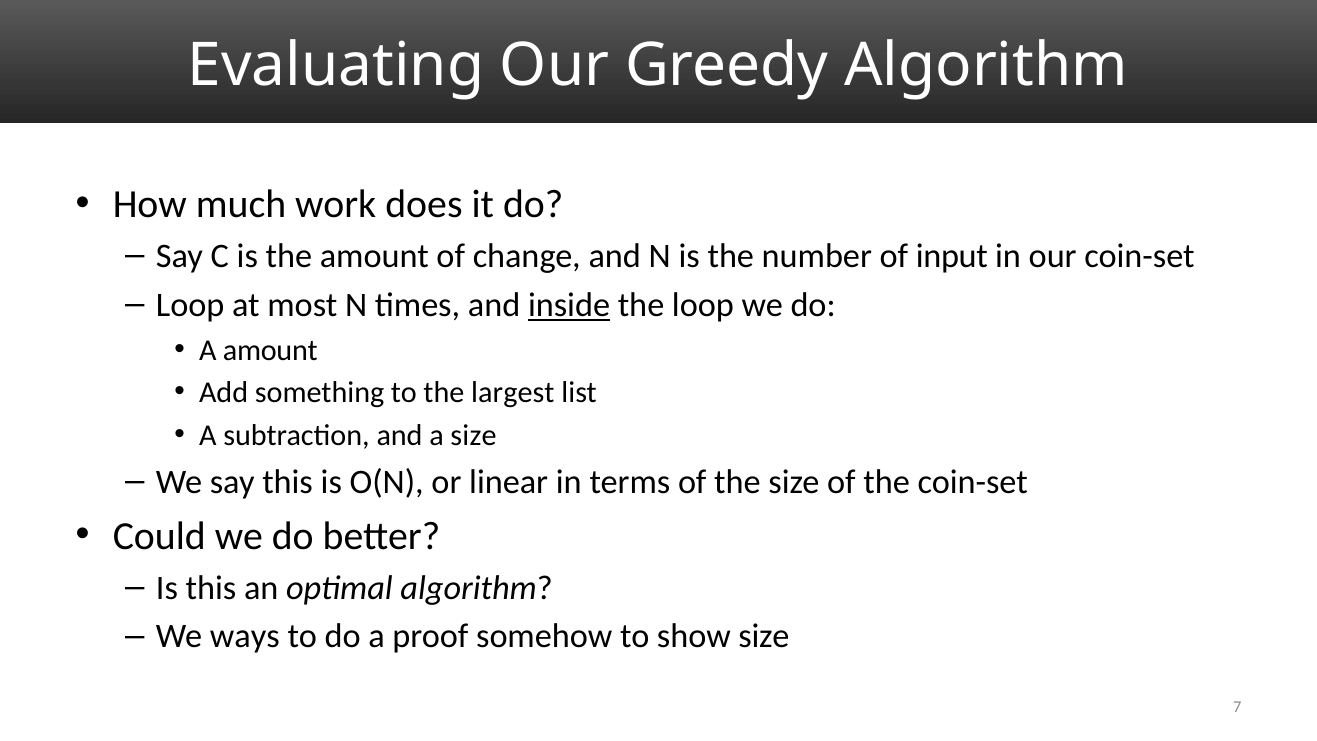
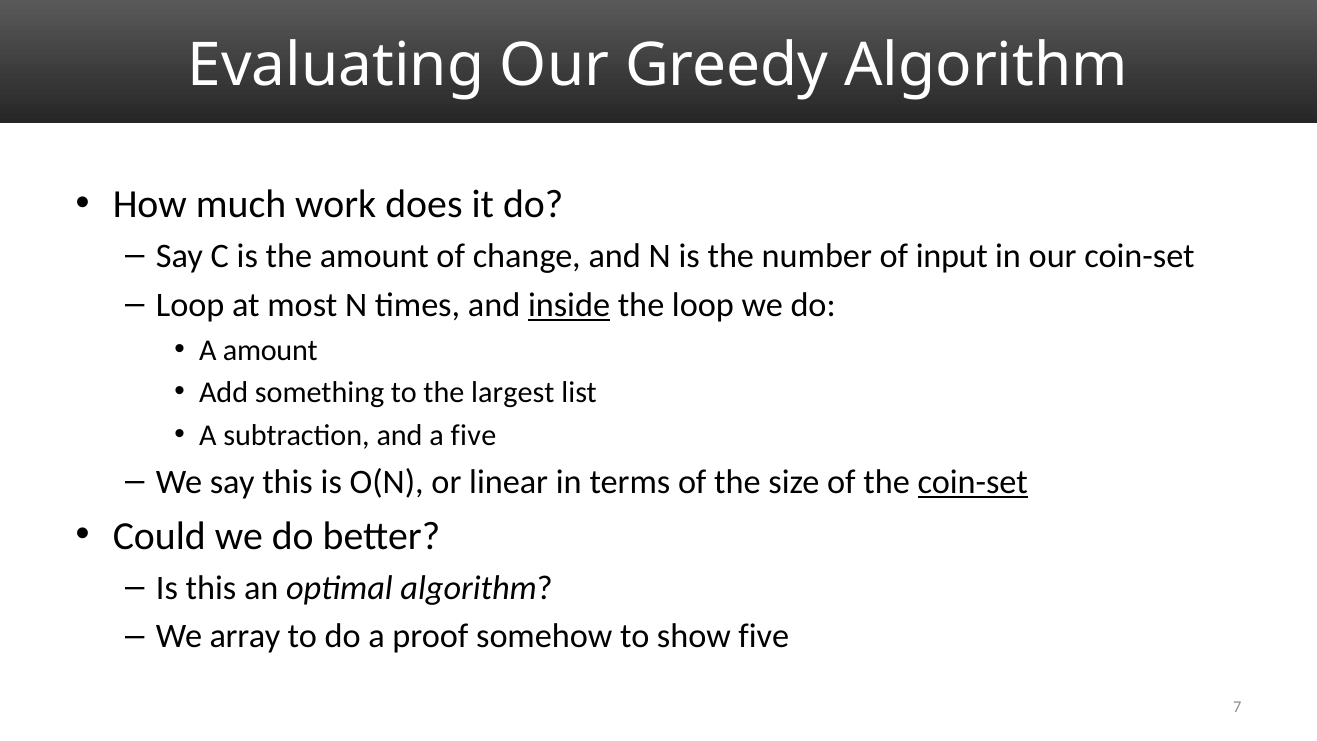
a size: size -> five
coin-set at (973, 482) underline: none -> present
ways: ways -> array
show size: size -> five
